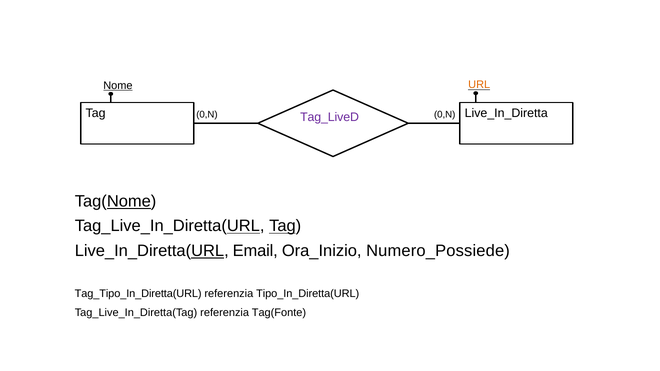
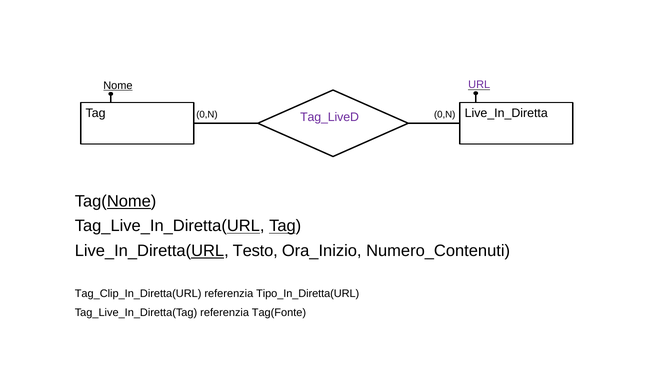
URL colour: orange -> purple
Email: Email -> Testo
Numero_Possiede: Numero_Possiede -> Numero_Contenuti
Tag_Tipo_In_Diretta(URL: Tag_Tipo_In_Diretta(URL -> Tag_Clip_In_Diretta(URL
